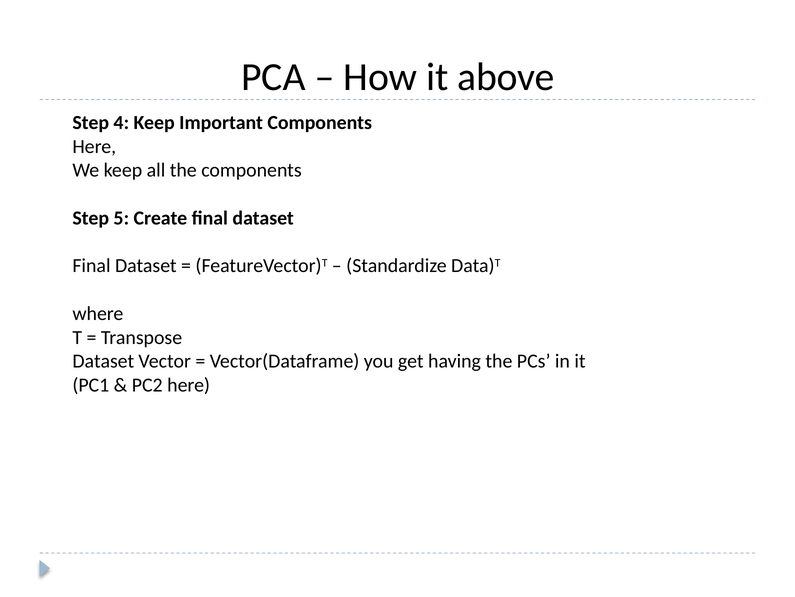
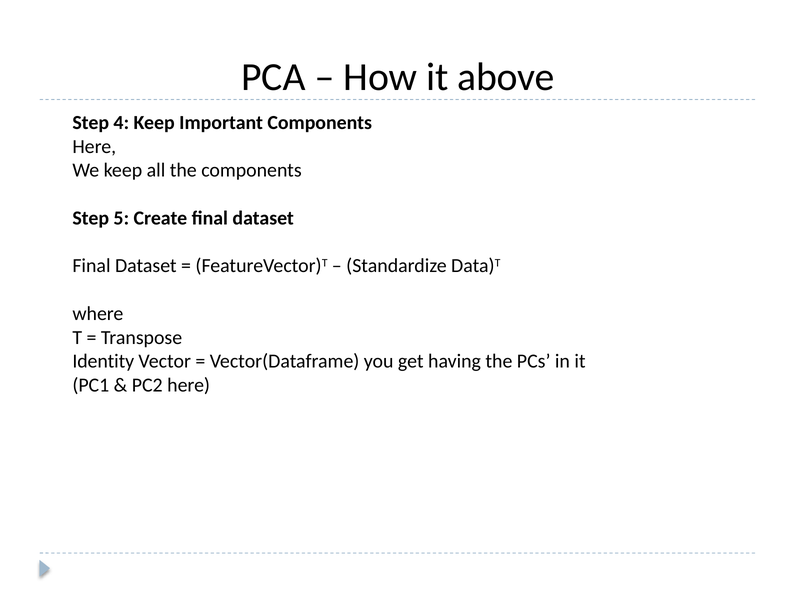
Dataset at (103, 361): Dataset -> Identity
